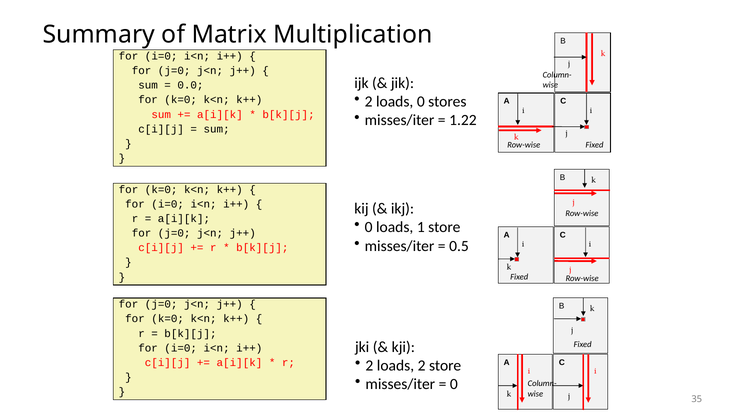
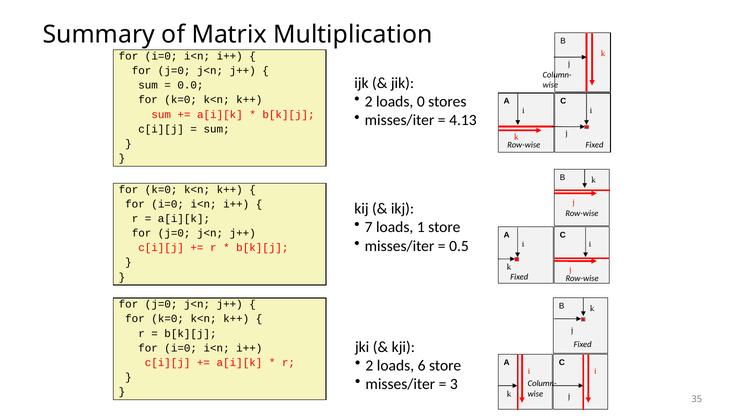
1.22: 1.22 -> 4.13
0 at (369, 227): 0 -> 7
loads 2: 2 -> 6
0 at (454, 384): 0 -> 3
